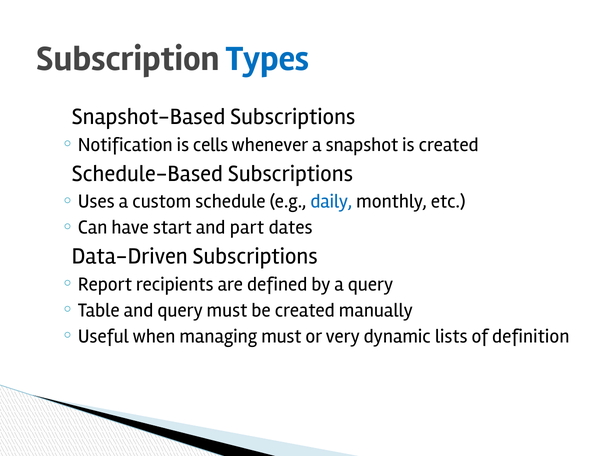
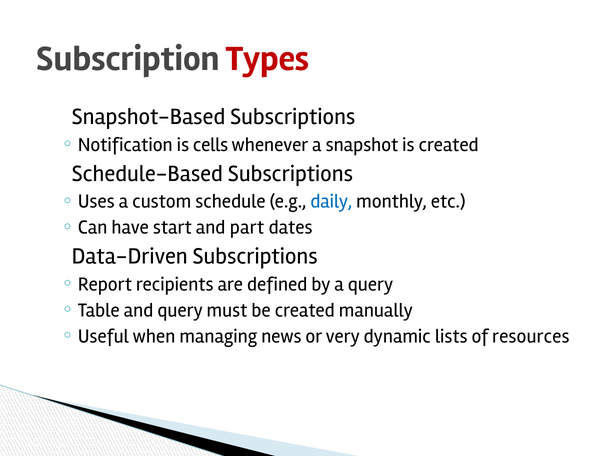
Types colour: blue -> red
managing must: must -> news
definition: definition -> resources
